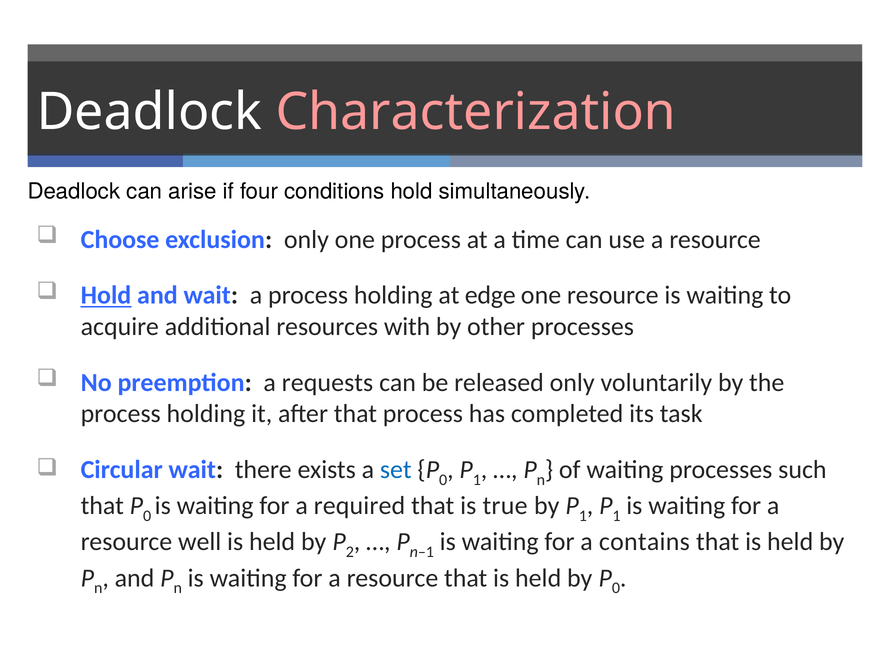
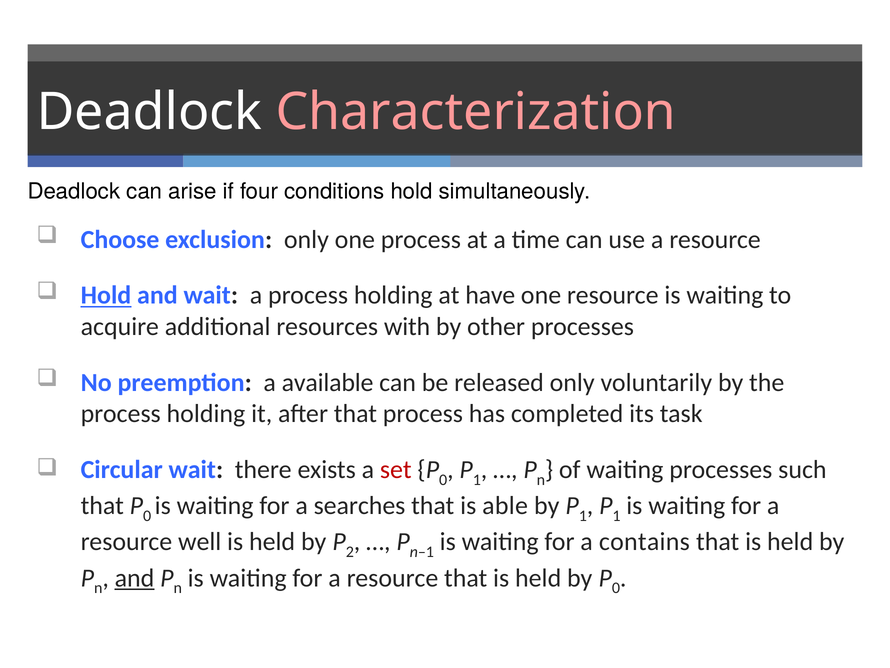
edge: edge -> have
requests: requests -> available
set colour: blue -> red
required: required -> searches
true: true -> able
and at (134, 578) underline: none -> present
